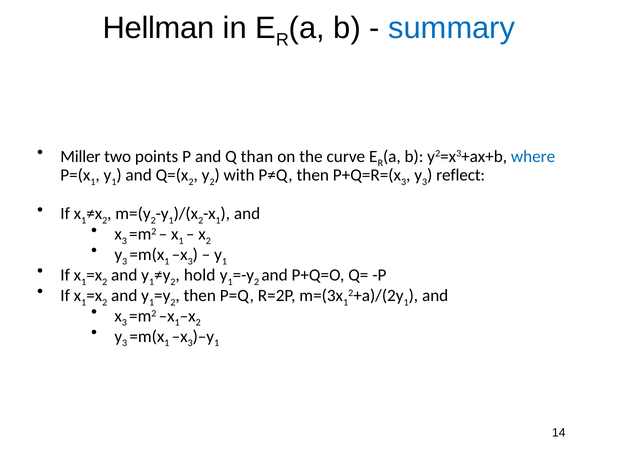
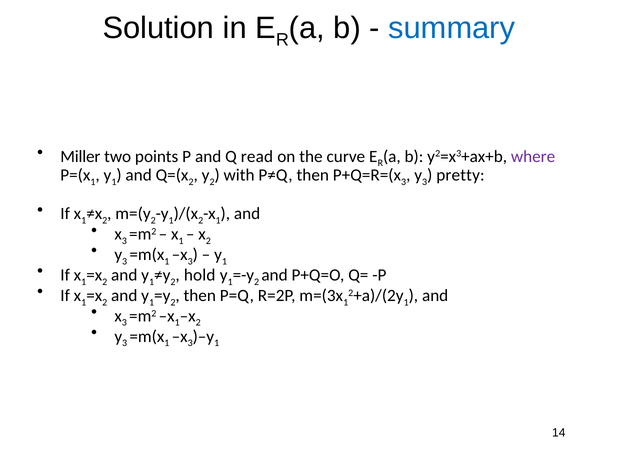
Hellman: Hellman -> Solution
than: than -> read
where colour: blue -> purple
reflect: reflect -> pretty
